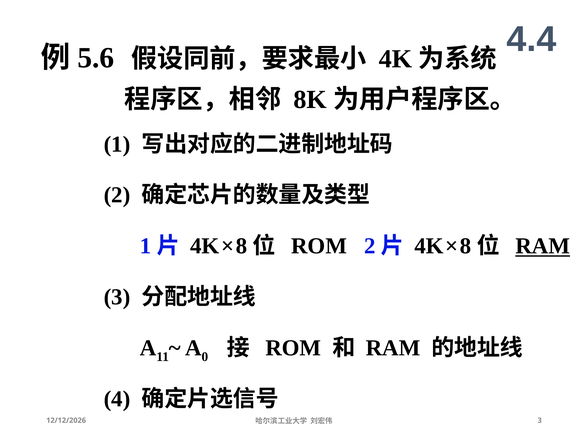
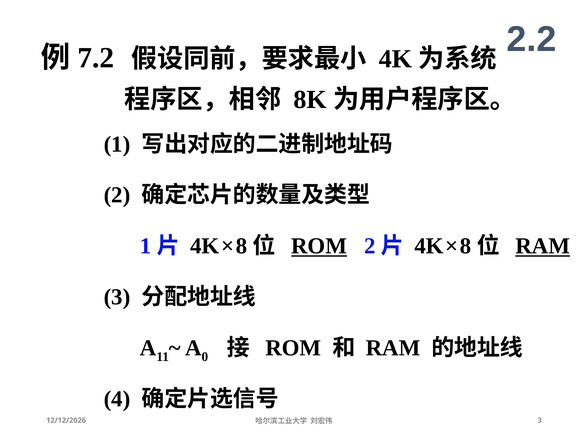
4.4: 4.4 -> 2.2
5.6: 5.6 -> 7.2
ROM at (319, 246) underline: none -> present
